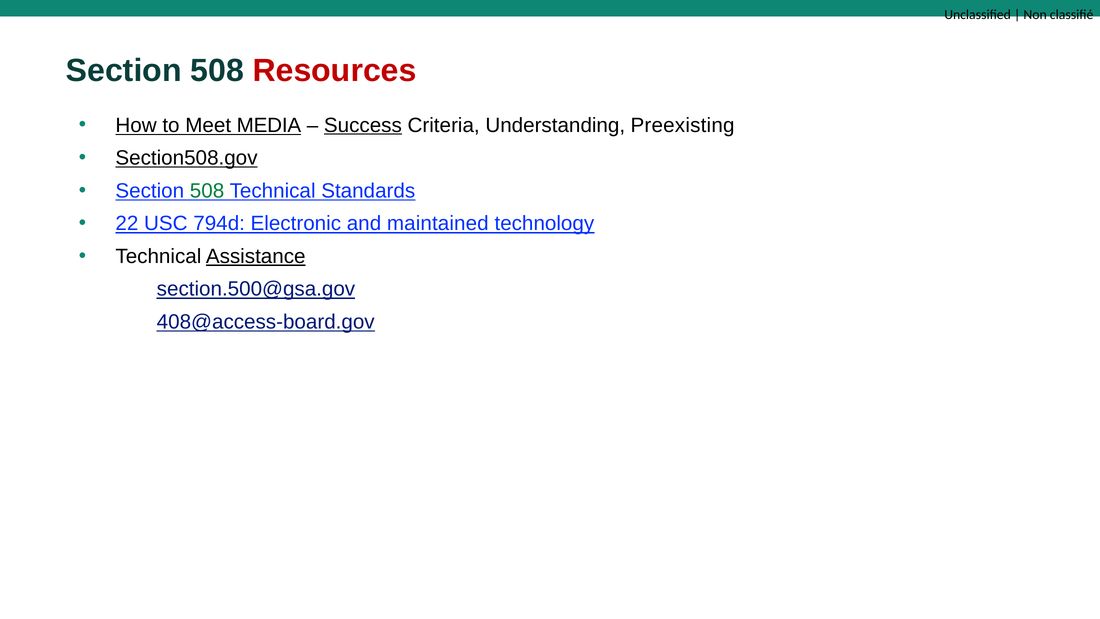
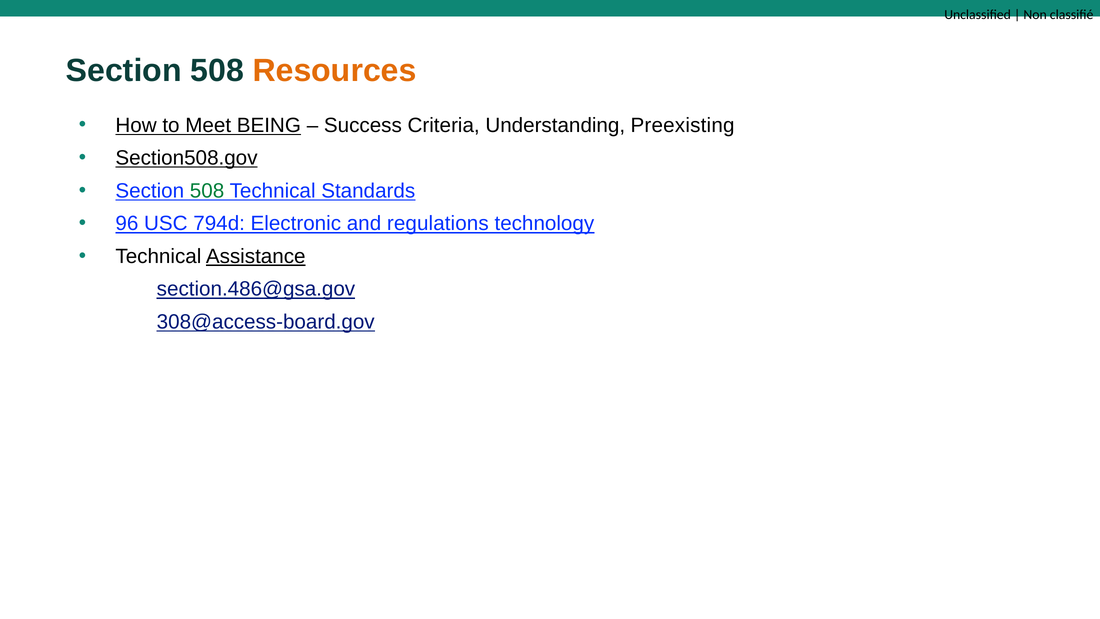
Resources colour: red -> orange
MEDIA: MEDIA -> BEING
Success underline: present -> none
22: 22 -> 96
maintained: maintained -> regulations
section.500@gsa.gov: section.500@gsa.gov -> section.486@gsa.gov
408@access-board.gov: 408@access-board.gov -> 308@access-board.gov
